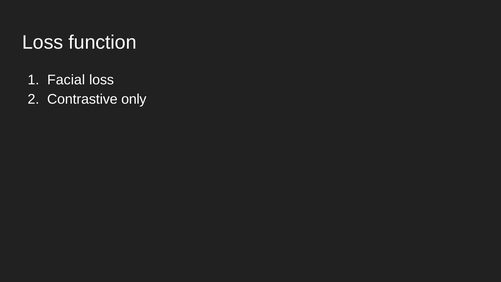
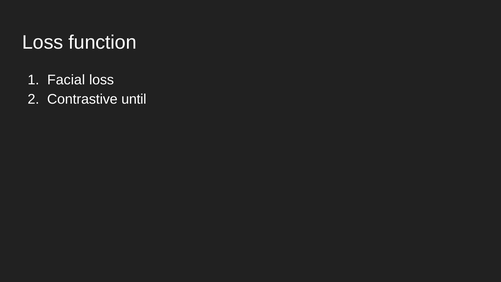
only: only -> until
